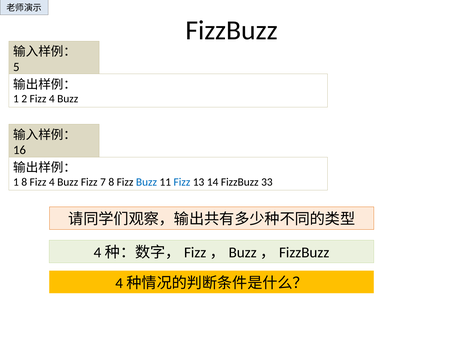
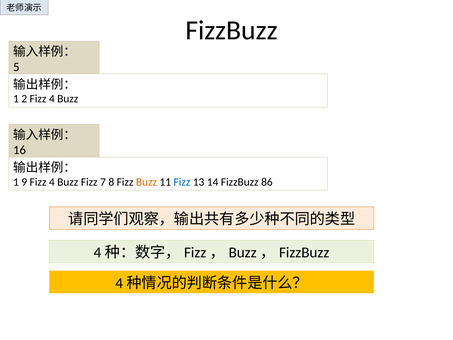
1 8: 8 -> 9
Buzz at (146, 182) colour: blue -> orange
33: 33 -> 86
